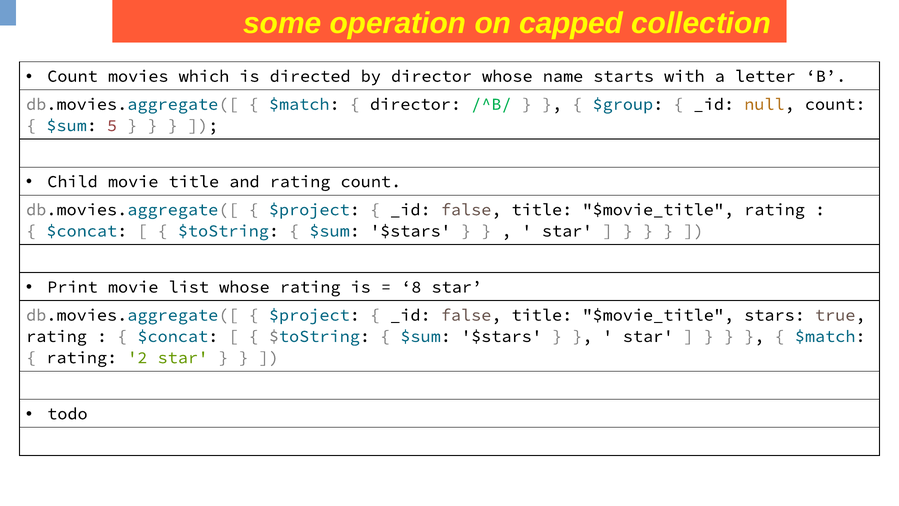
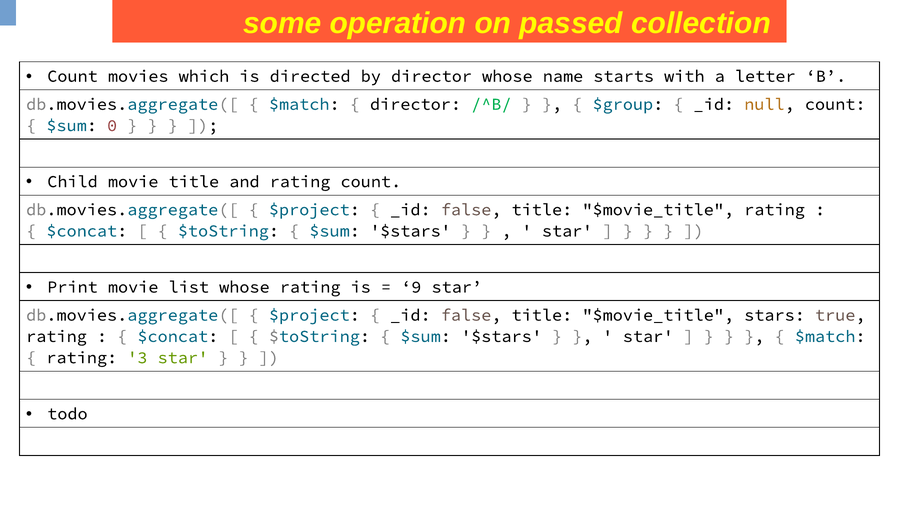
capped: capped -> passed
5: 5 -> 0
8: 8 -> 9
2: 2 -> 3
